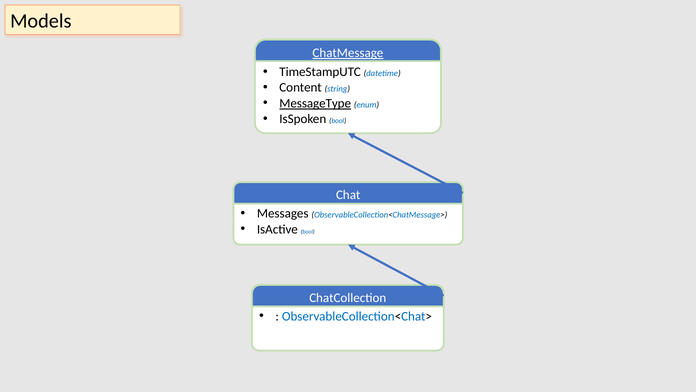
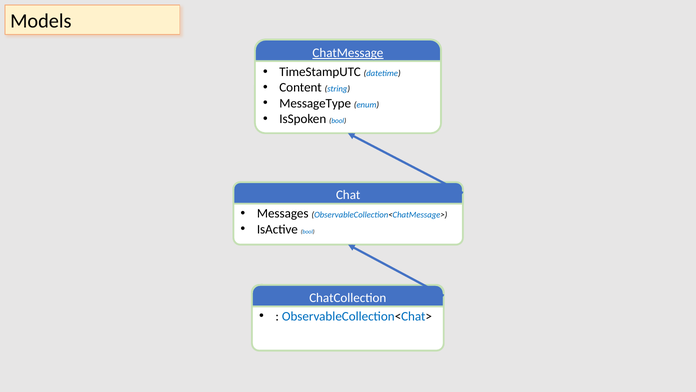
MessageType underline: present -> none
